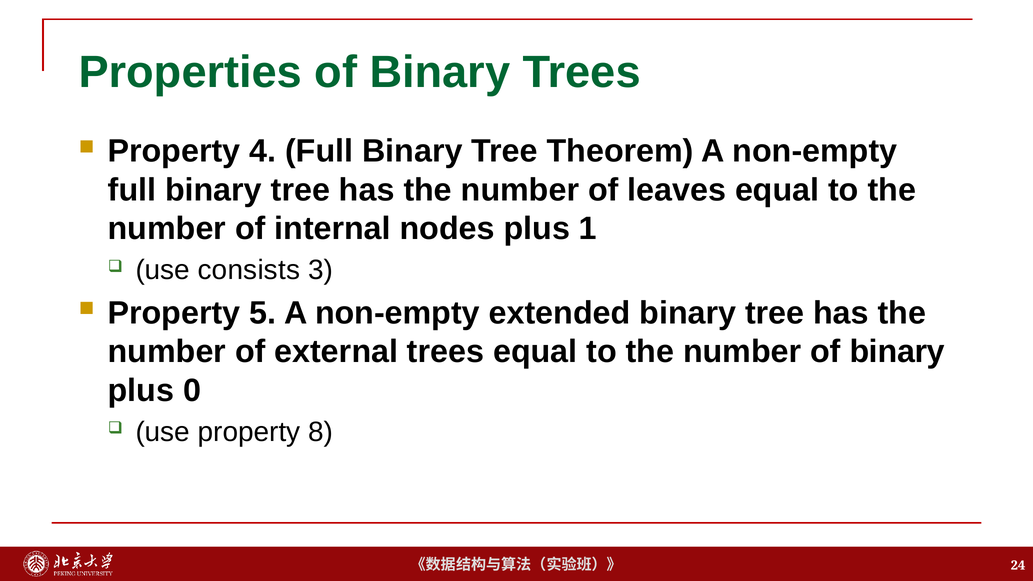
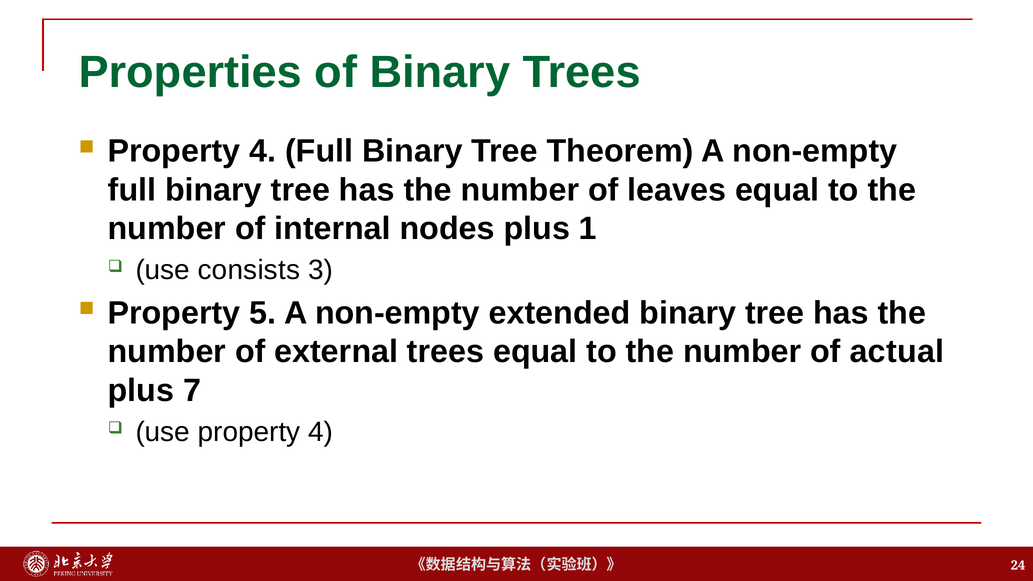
number of binary: binary -> actual
0: 0 -> 7
use property 8: 8 -> 4
